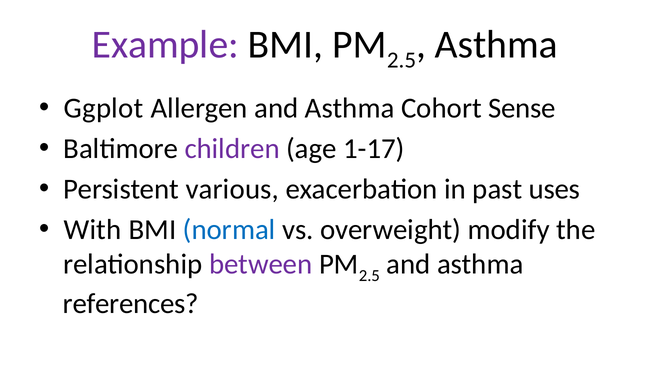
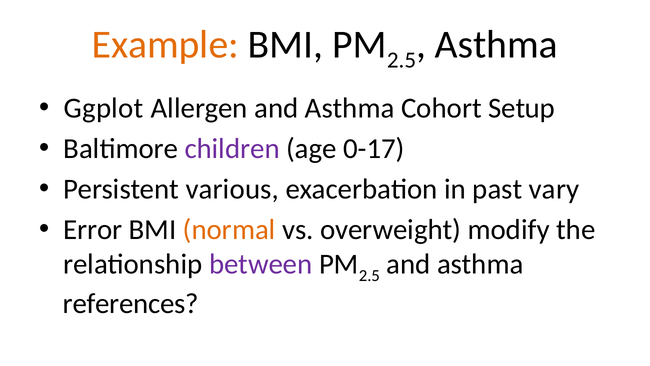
Example colour: purple -> orange
Sense: Sense -> Setup
1-17: 1-17 -> 0-17
uses: uses -> vary
With: With -> Error
normal colour: blue -> orange
